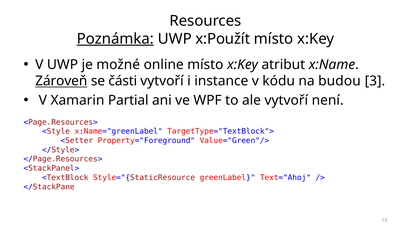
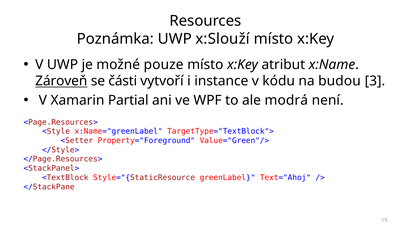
Poznámka underline: present -> none
x:Použít: x:Použít -> x:Slouží
online: online -> pouze
ale vytvoří: vytvoří -> modrá
